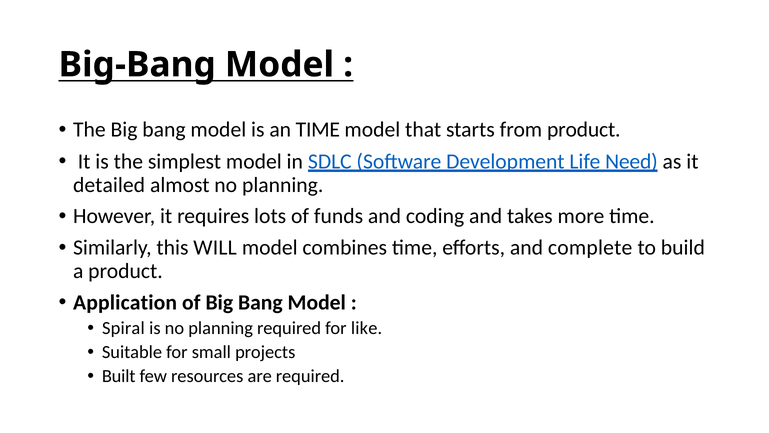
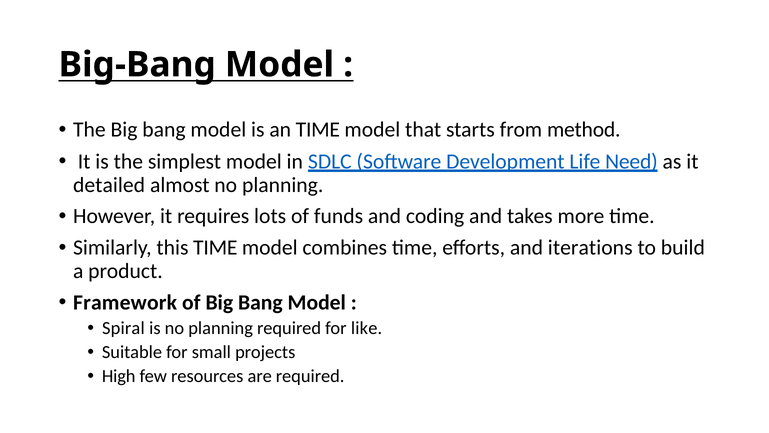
from product: product -> method
this WILL: WILL -> TIME
complete: complete -> iterations
Application: Application -> Framework
Built: Built -> High
